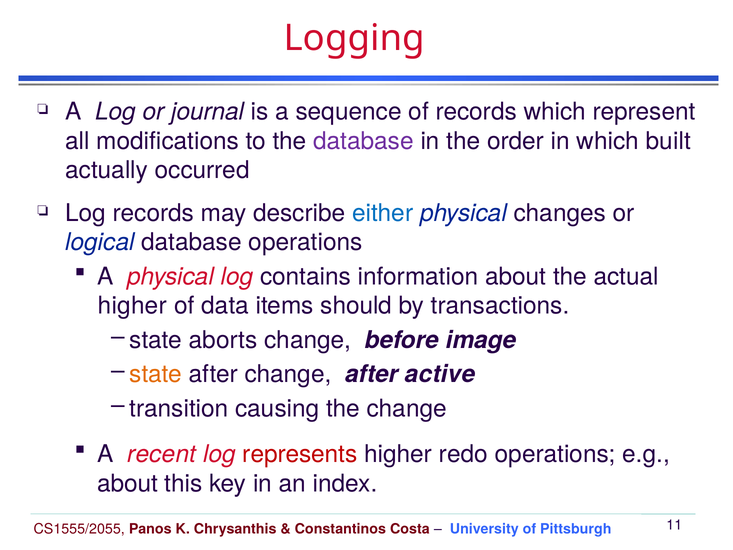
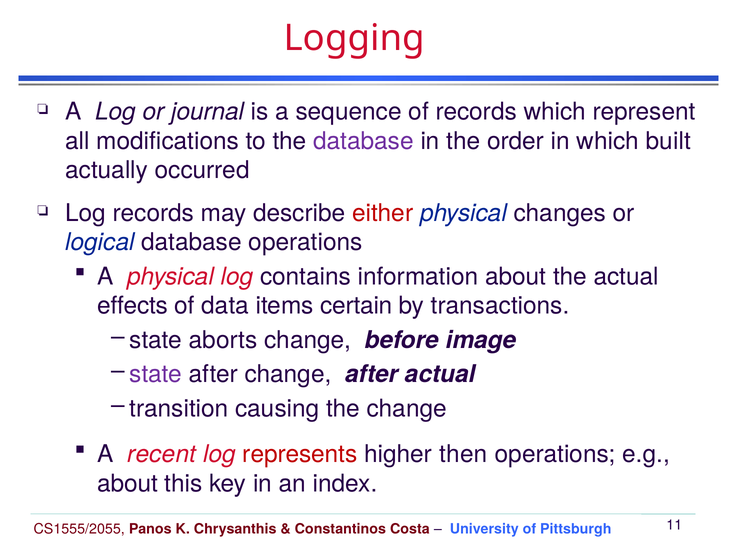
either colour: blue -> red
higher at (132, 306): higher -> effects
should: should -> certain
state at (156, 374) colour: orange -> purple
after active: active -> actual
redo: redo -> then
